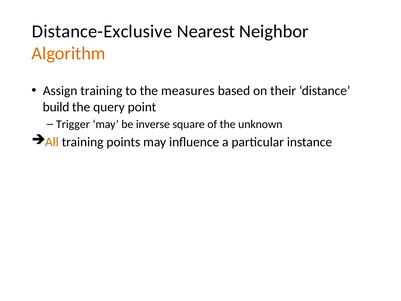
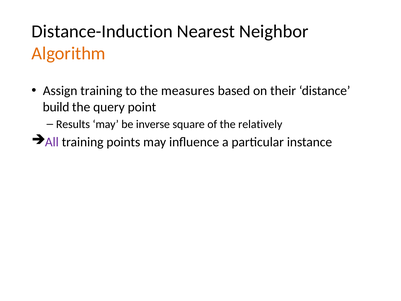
Distance-Exclusive: Distance-Exclusive -> Distance-Induction
Trigger: Trigger -> Results
unknown: unknown -> relatively
All colour: orange -> purple
